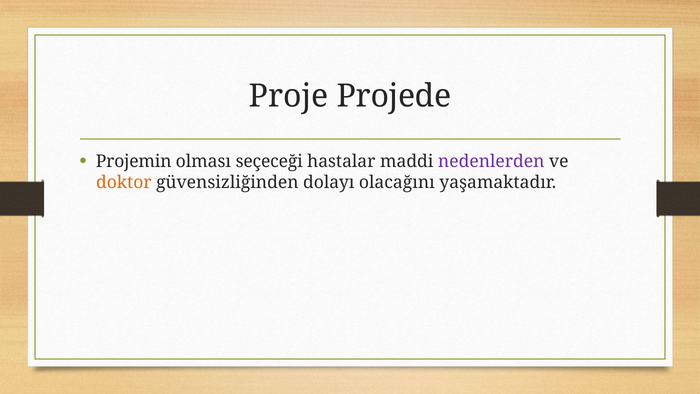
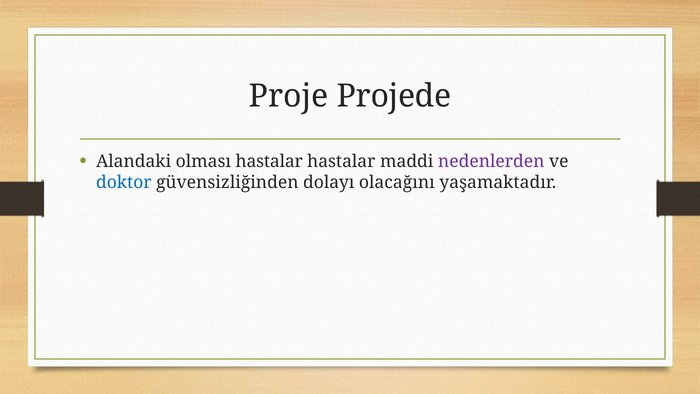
Projemin: Projemin -> Alandaki
olması seçeceği: seçeceği -> hastalar
doktor colour: orange -> blue
